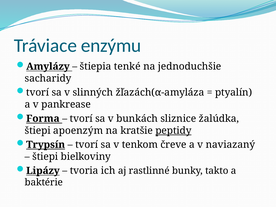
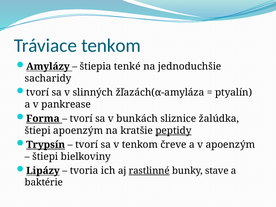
Tráviace enzýmu: enzýmu -> tenkom
v naviazaný: naviazaný -> apoenzým
rastlinné underline: none -> present
takto: takto -> stave
